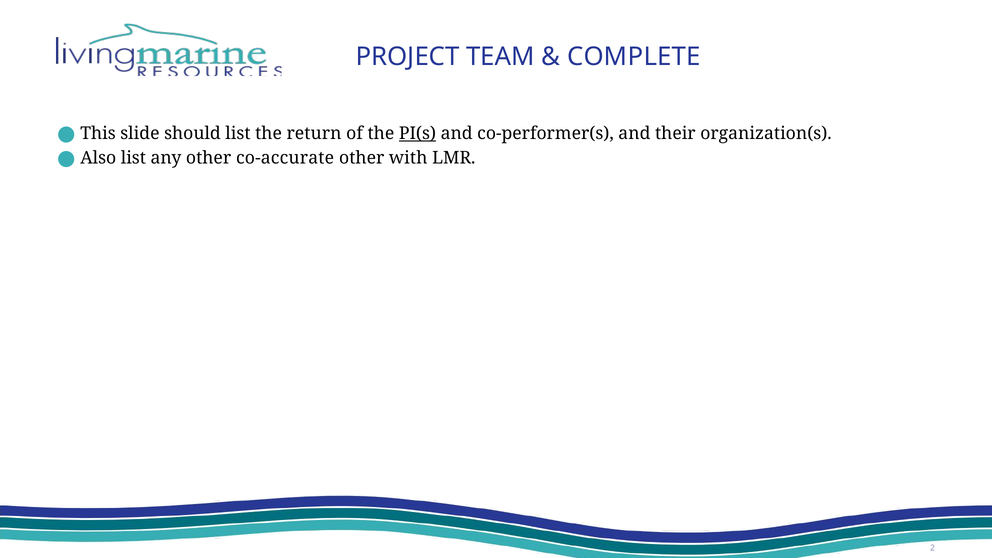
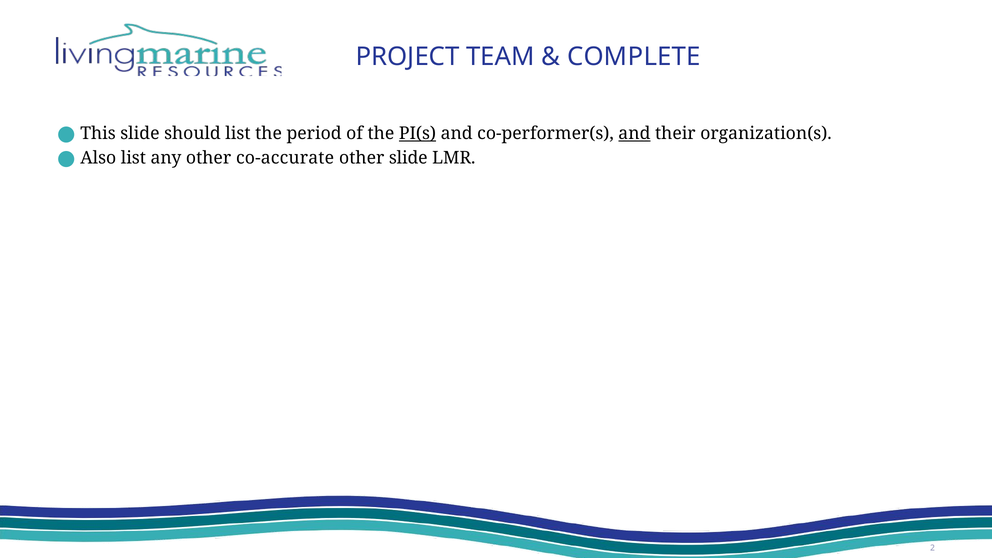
return: return -> period
and at (634, 133) underline: none -> present
other with: with -> slide
